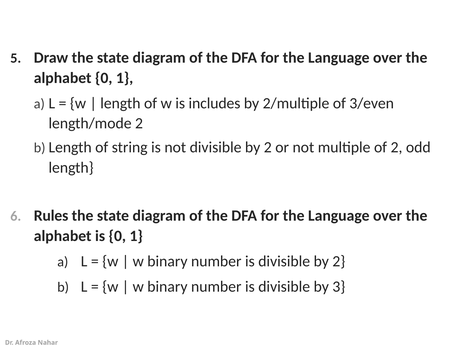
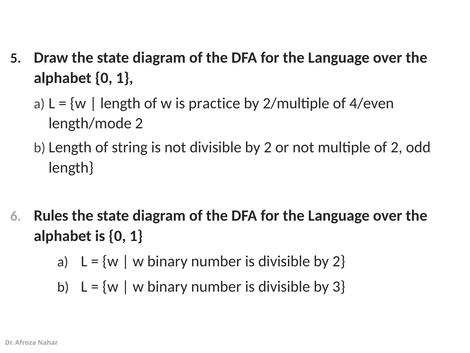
includes: includes -> practice
3/even: 3/even -> 4/even
